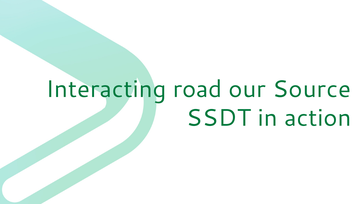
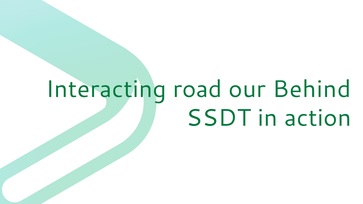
Source: Source -> Behind
